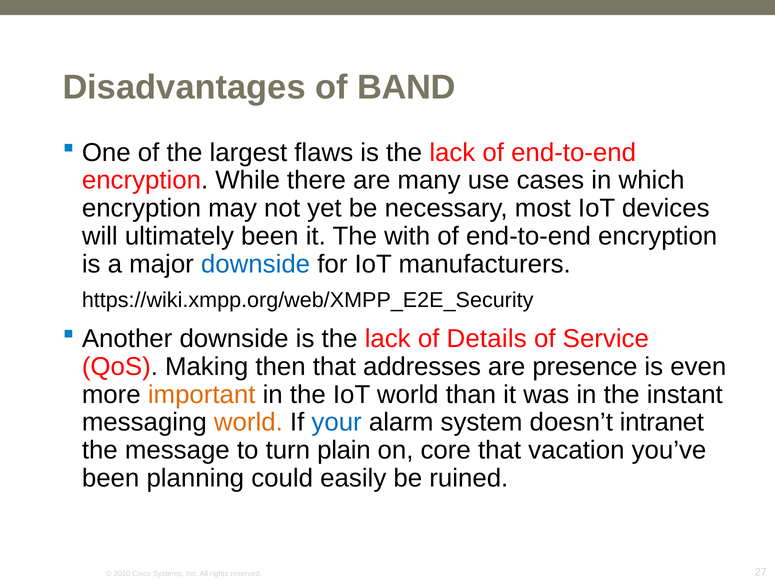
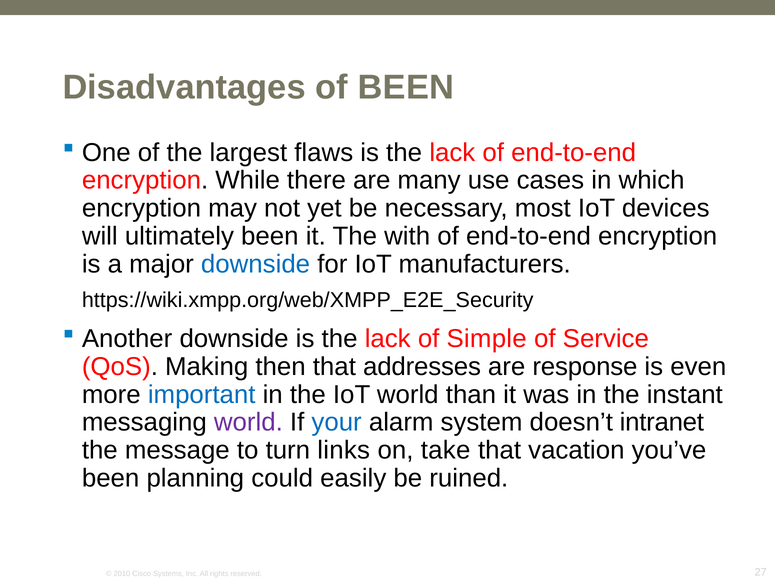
of BAND: BAND -> BEEN
Details: Details -> Simple
presence: presence -> response
important colour: orange -> blue
world at (248, 423) colour: orange -> purple
plain: plain -> links
core: core -> take
